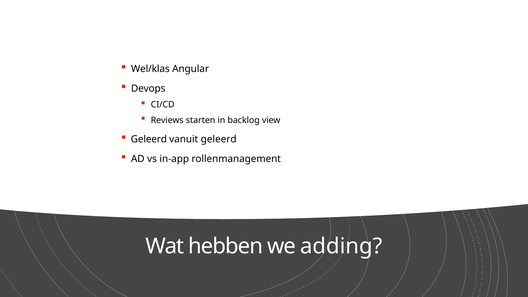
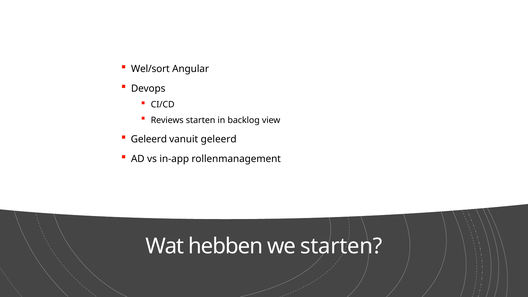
Wel/klas: Wel/klas -> Wel/sort
we adding: adding -> starten
